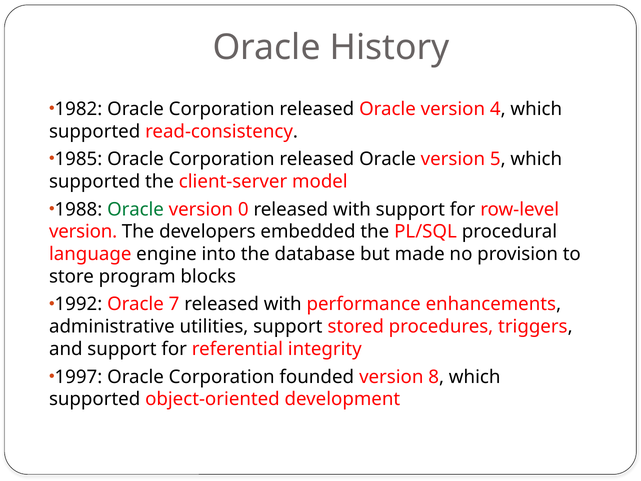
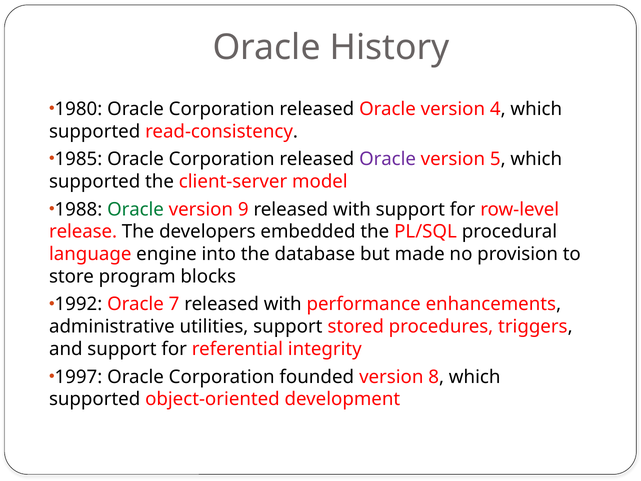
1982: 1982 -> 1980
Oracle at (388, 159) colour: black -> purple
0: 0 -> 9
version at (83, 232): version -> release
